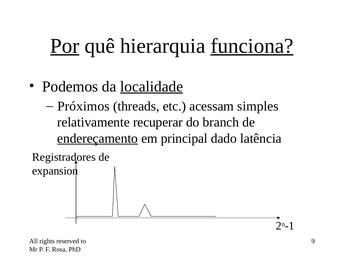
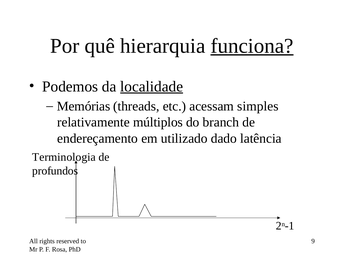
Por underline: present -> none
Próximos: Próximos -> Memórias
recuperar: recuperar -> múltiplos
endereçamento underline: present -> none
principal: principal -> utilizado
Registradores: Registradores -> Terminologia
expansion: expansion -> profundos
